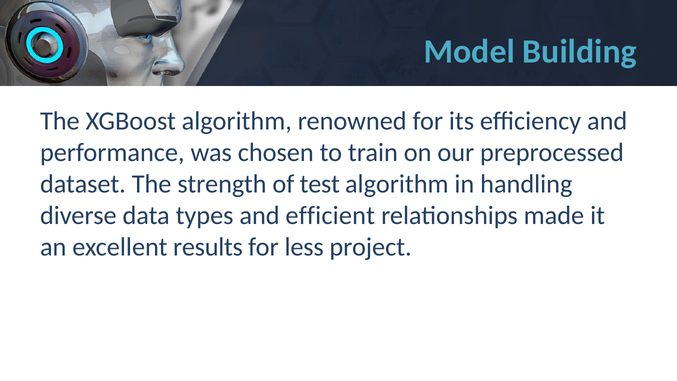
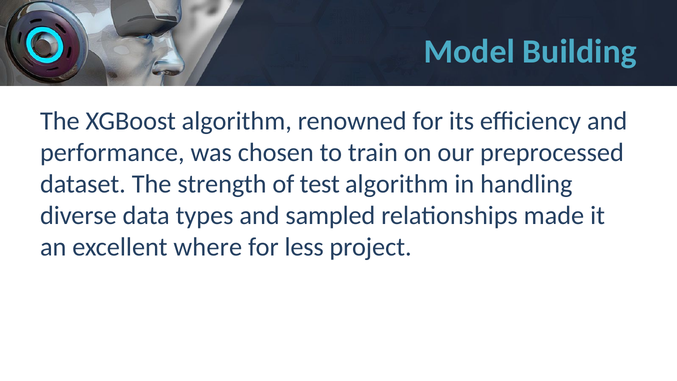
efficient: efficient -> sampled
results: results -> where
